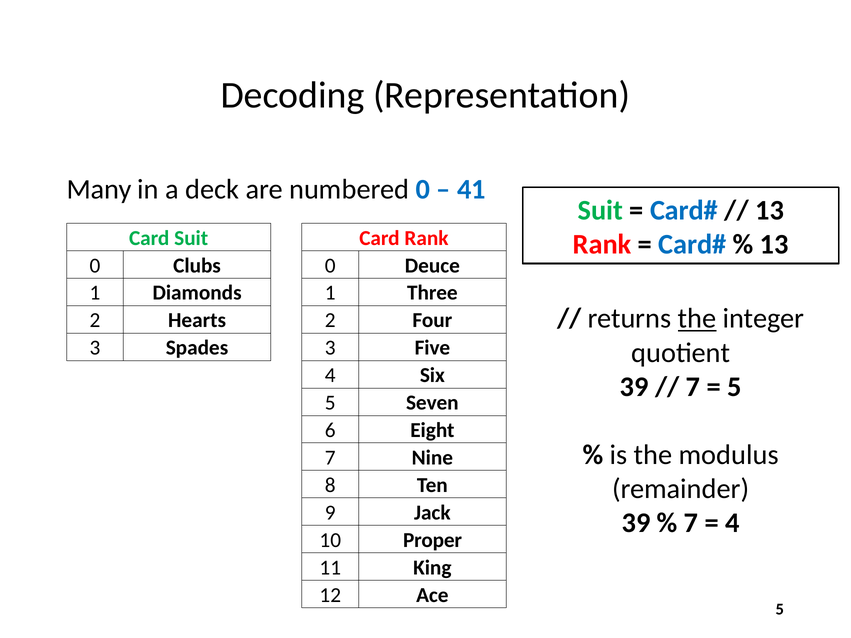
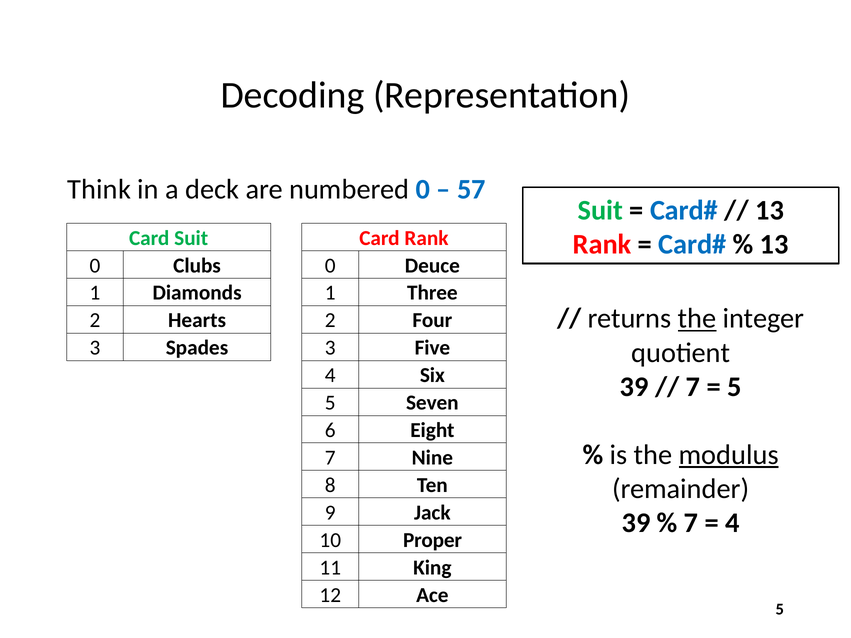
Many: Many -> Think
41: 41 -> 57
modulus underline: none -> present
